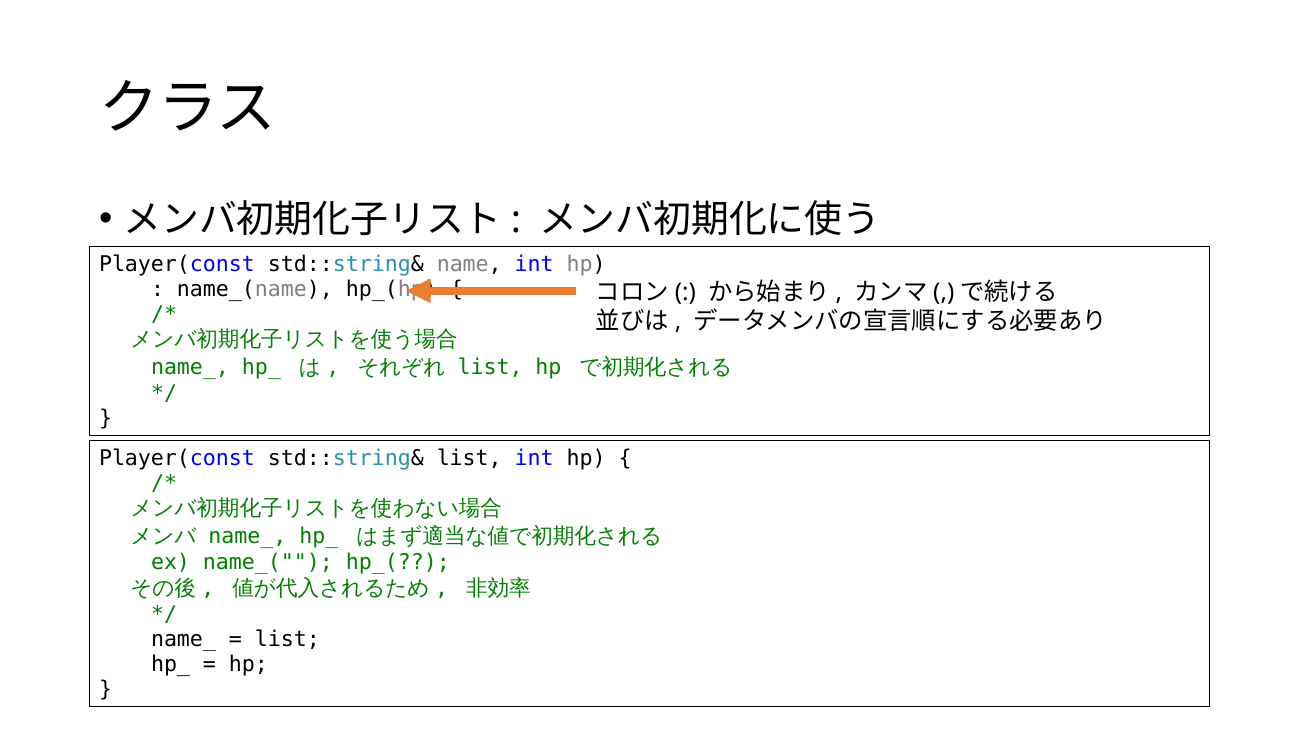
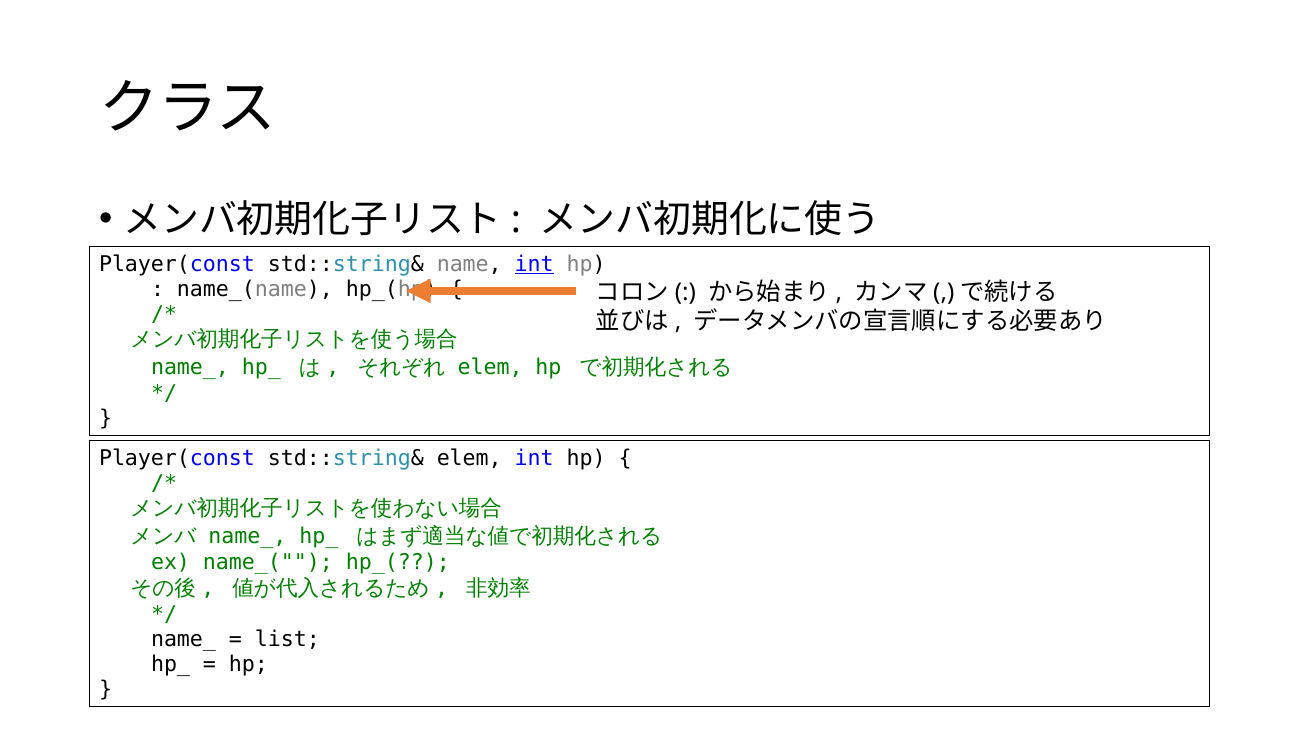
int at (534, 264) underline: none -> present
list at (490, 367): list -> elem
std::string& list: list -> elem
